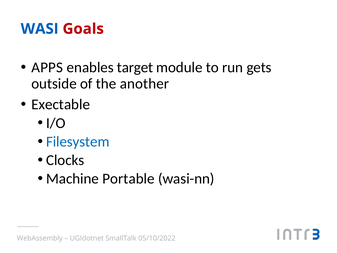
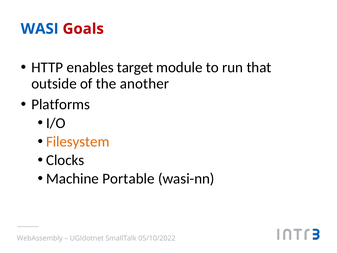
APPS: APPS -> HTTP
gets: gets -> that
Exectable: Exectable -> Platforms
Filesystem colour: blue -> orange
